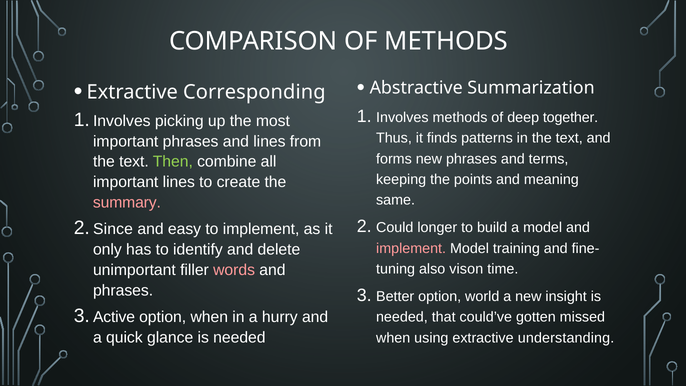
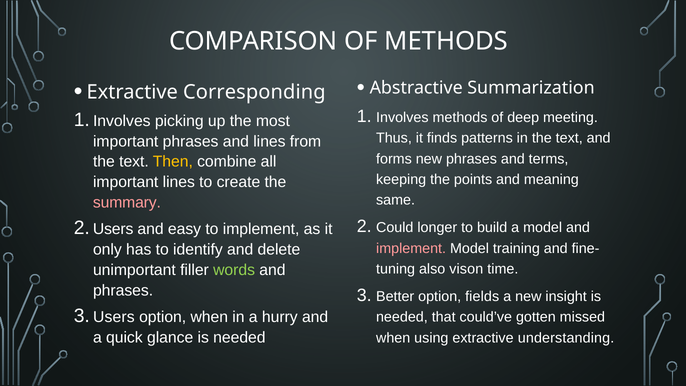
together: together -> meeting
Then colour: light green -> yellow
Since at (113, 229): Since -> Users
words colour: pink -> light green
world: world -> fields
Active at (114, 317): Active -> Users
